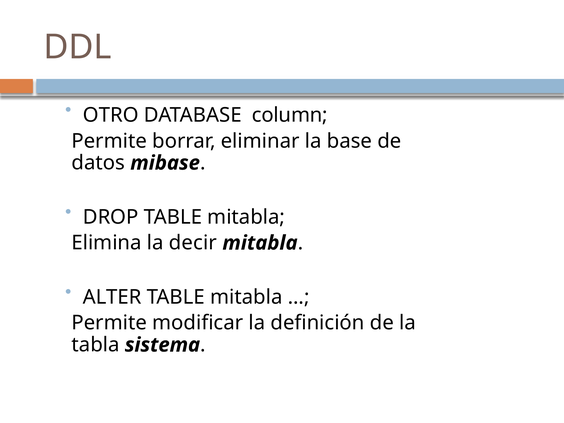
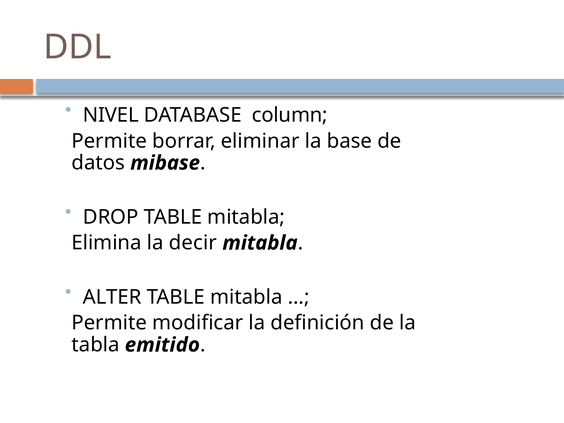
OTRO: OTRO -> NIVEL
sistema: sistema -> emitido
